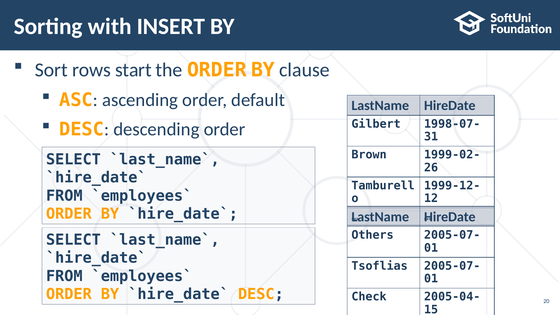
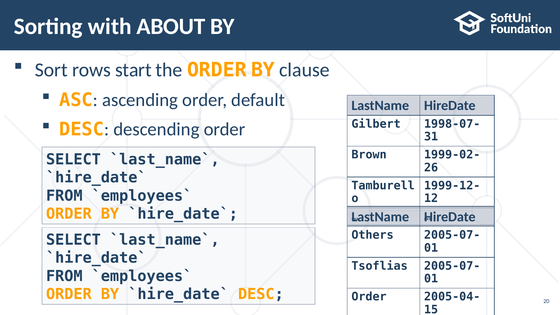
INSERT: INSERT -> ABOUT
Check at (369, 297): Check -> Order
